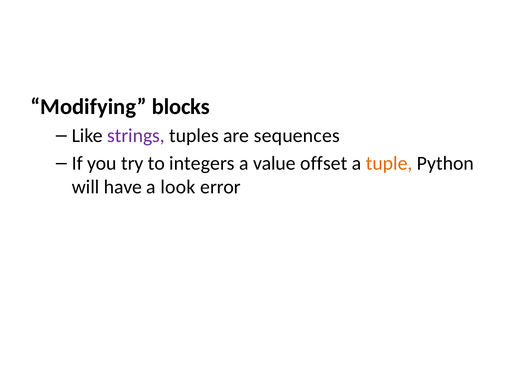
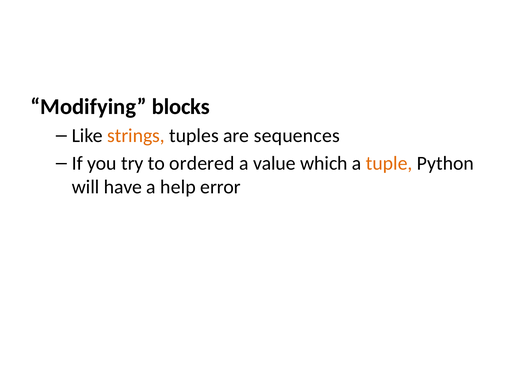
strings colour: purple -> orange
integers: integers -> ordered
offset: offset -> which
look: look -> help
